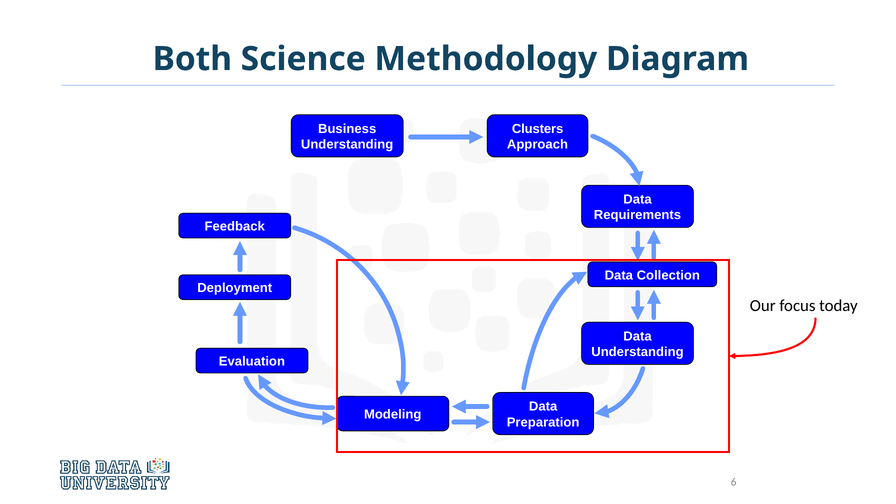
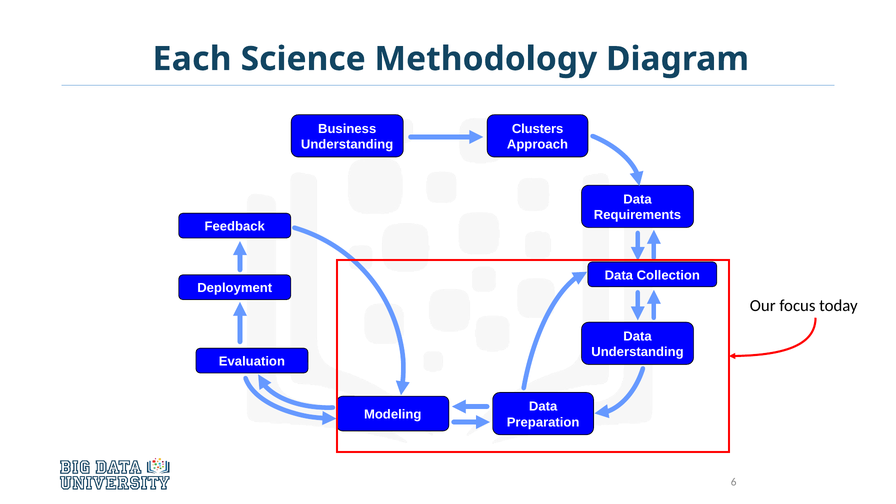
Both: Both -> Each
